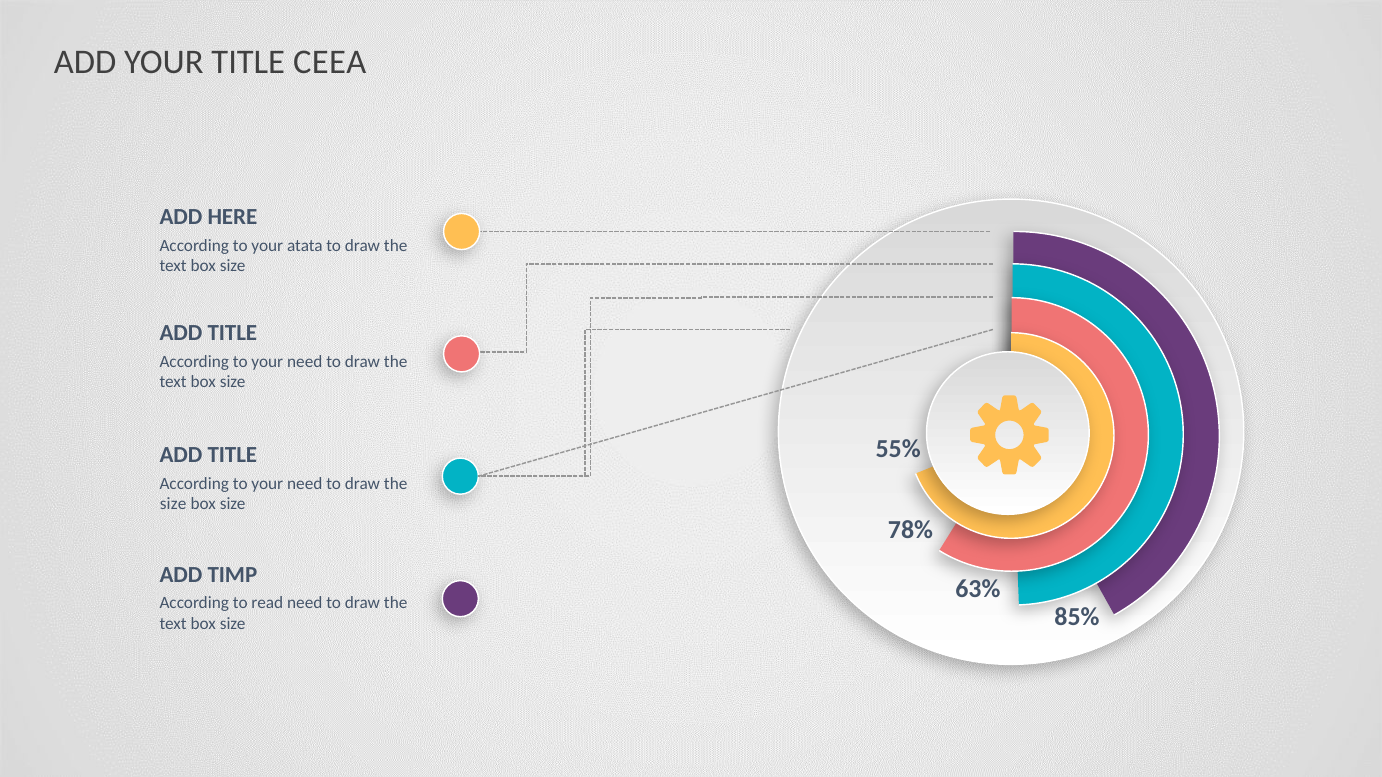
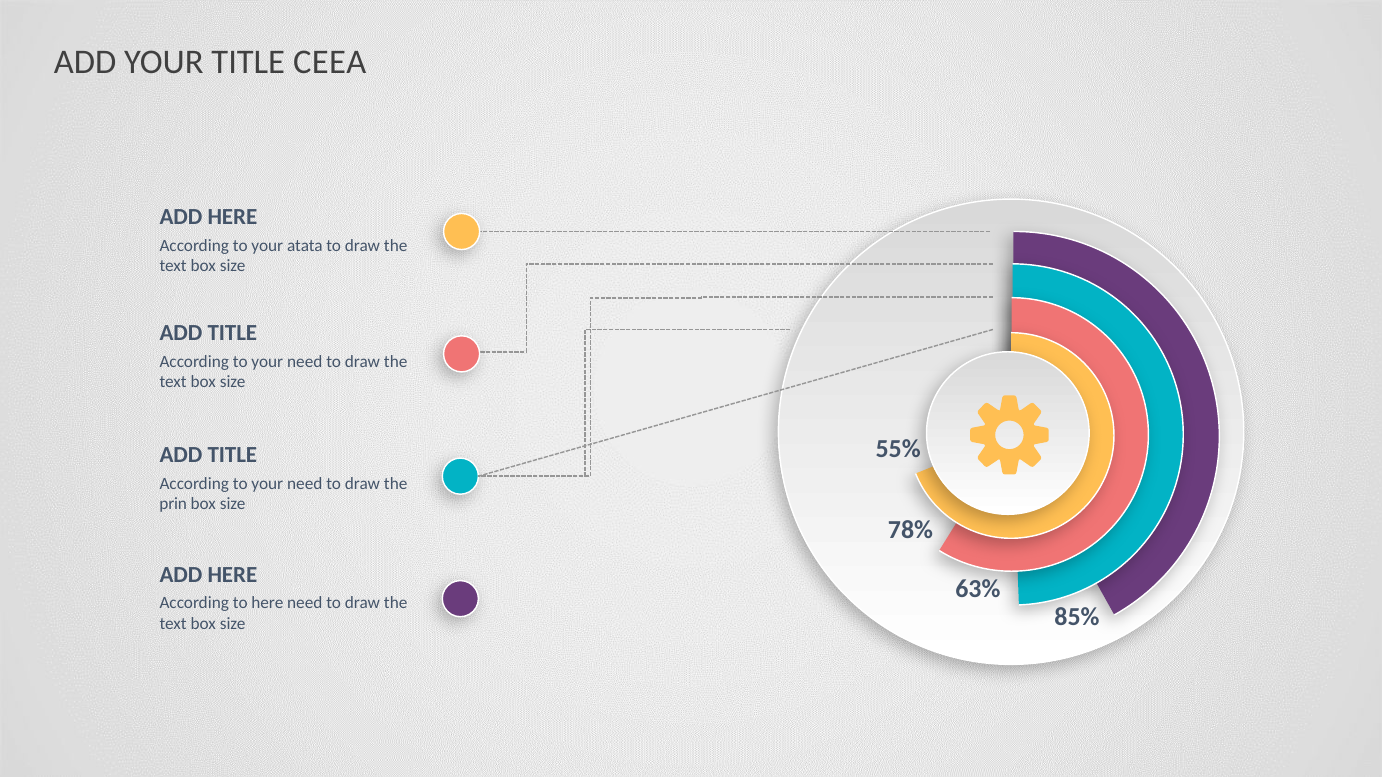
size at (173, 504): size -> prin
TIMP at (232, 575): TIMP -> HERE
to read: read -> here
